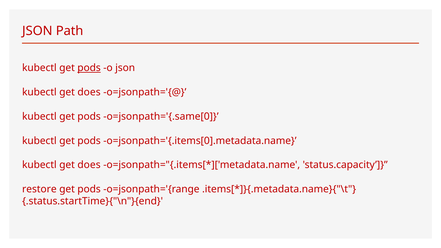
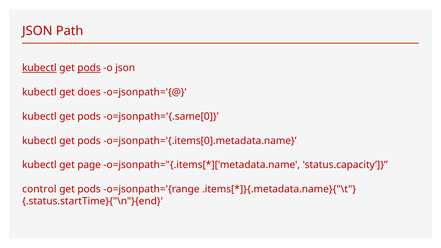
kubectl at (39, 68) underline: none -> present
does at (89, 165): does -> page
restore: restore -> control
